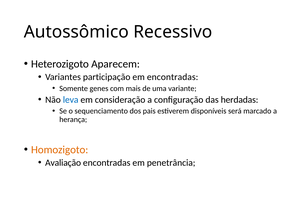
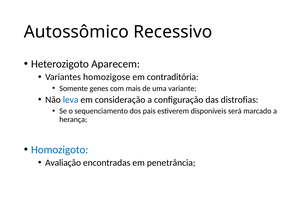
participação: participação -> homozigose
em encontradas: encontradas -> contraditória
herdadas: herdadas -> distrofias
Homozigoto colour: orange -> blue
